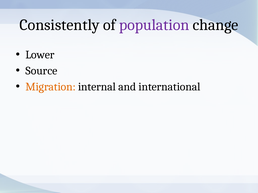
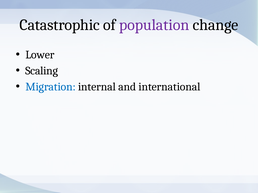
Consistently: Consistently -> Catastrophic
Source: Source -> Scaling
Migration colour: orange -> blue
